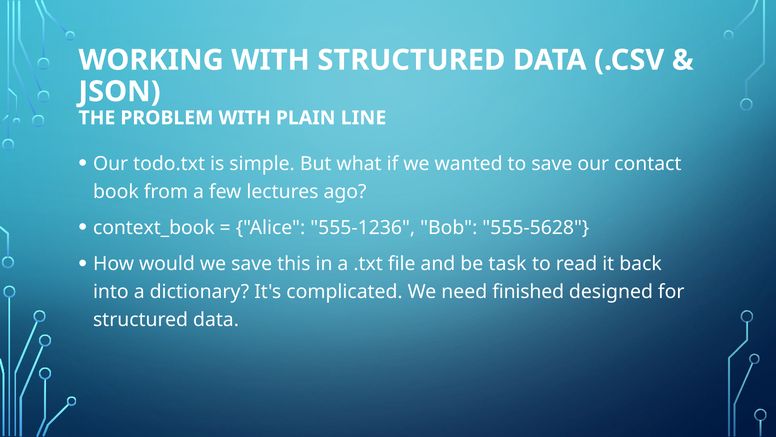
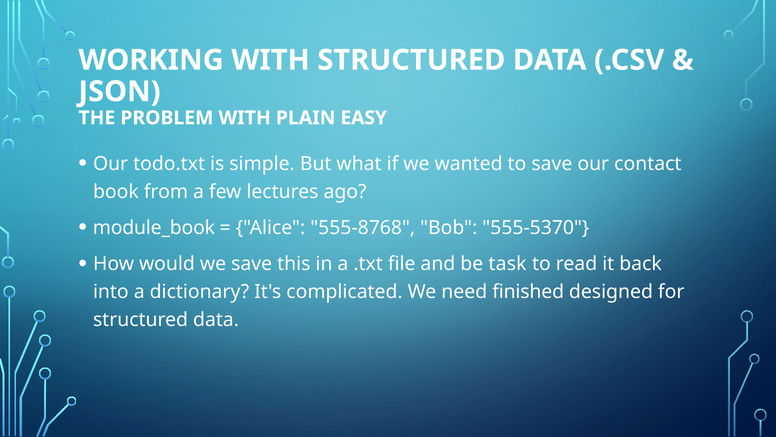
LINE: LINE -> EASY
context_book: context_book -> module_book
555-1236: 555-1236 -> 555-8768
555-5628: 555-5628 -> 555-5370
